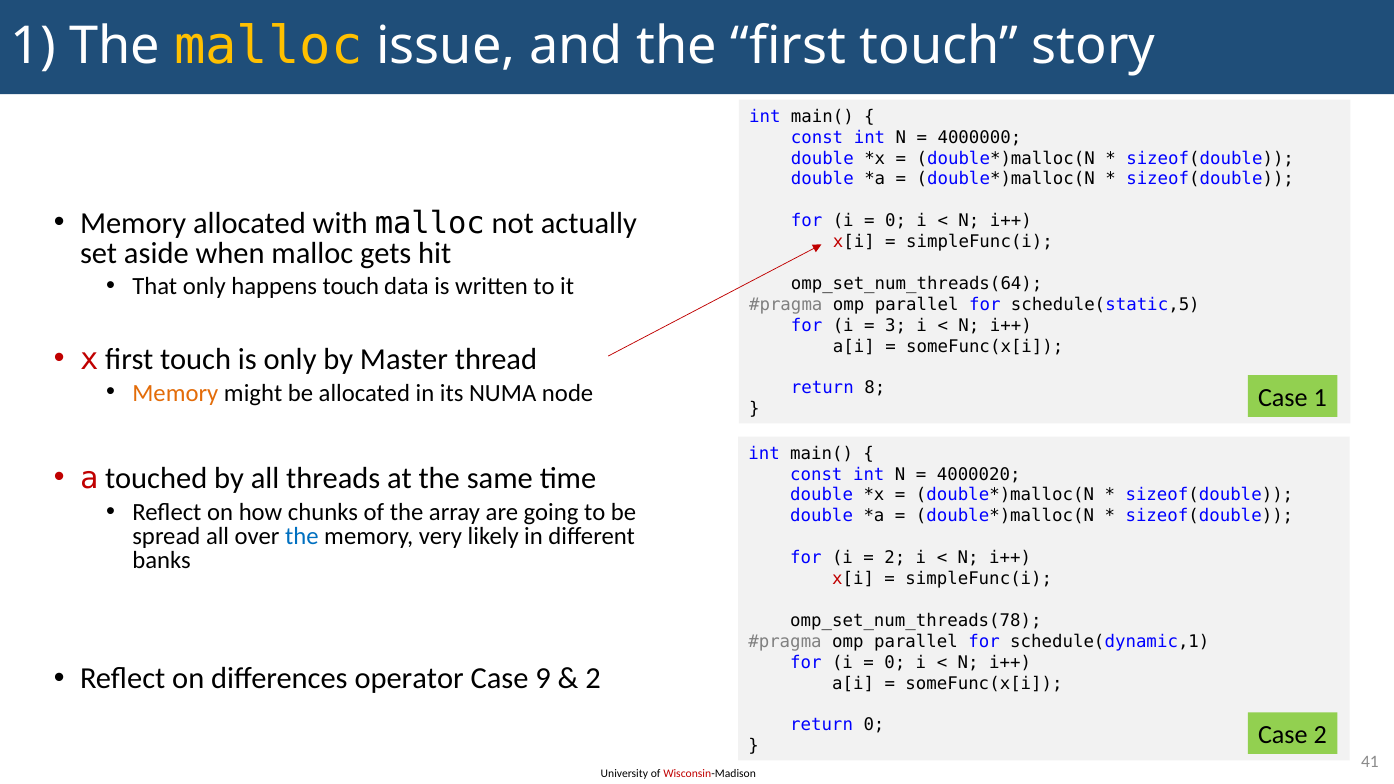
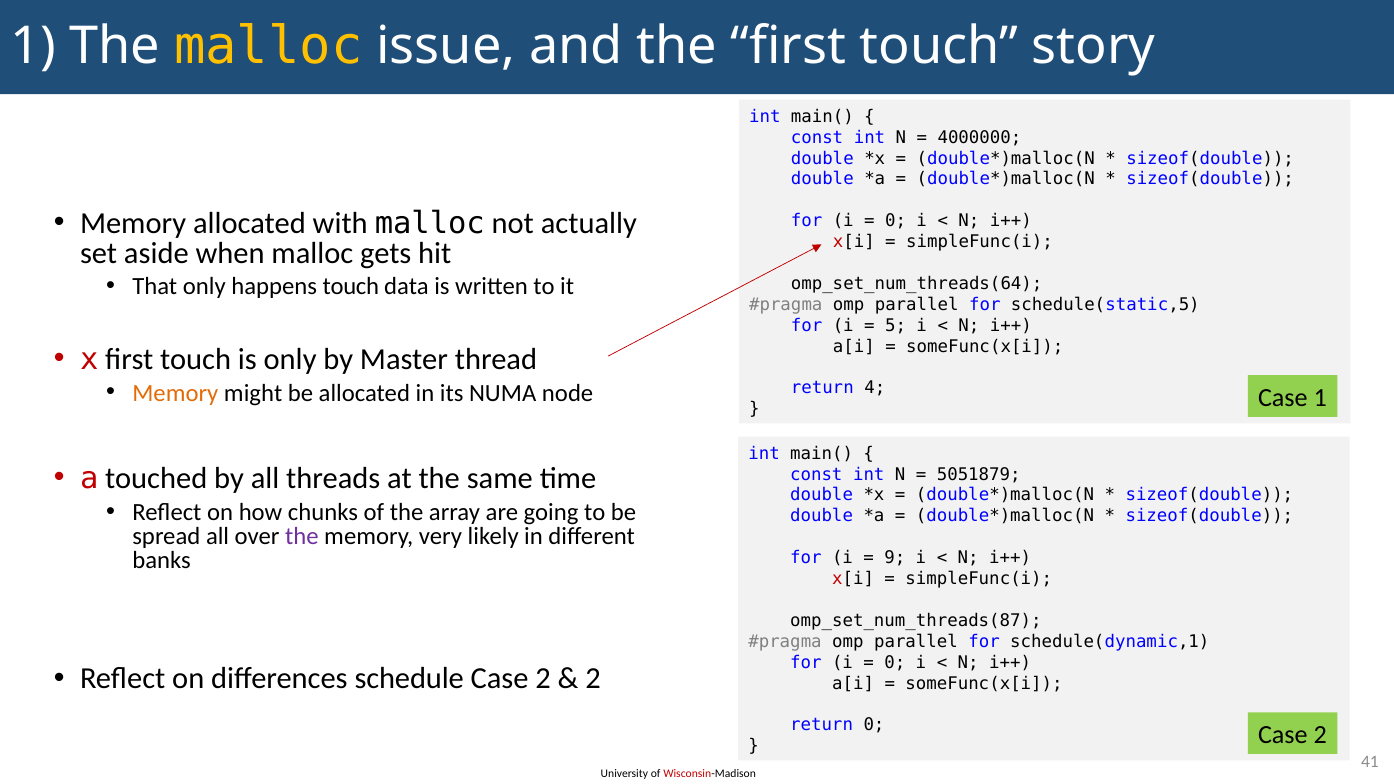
3: 3 -> 5
8: 8 -> 4
4000020: 4000020 -> 5051879
the at (302, 536) colour: blue -> purple
2 at (895, 558): 2 -> 9
omp_set_num_threads(78: omp_set_num_threads(78 -> omp_set_num_threads(87
operator: operator -> schedule
9 at (543, 679): 9 -> 2
